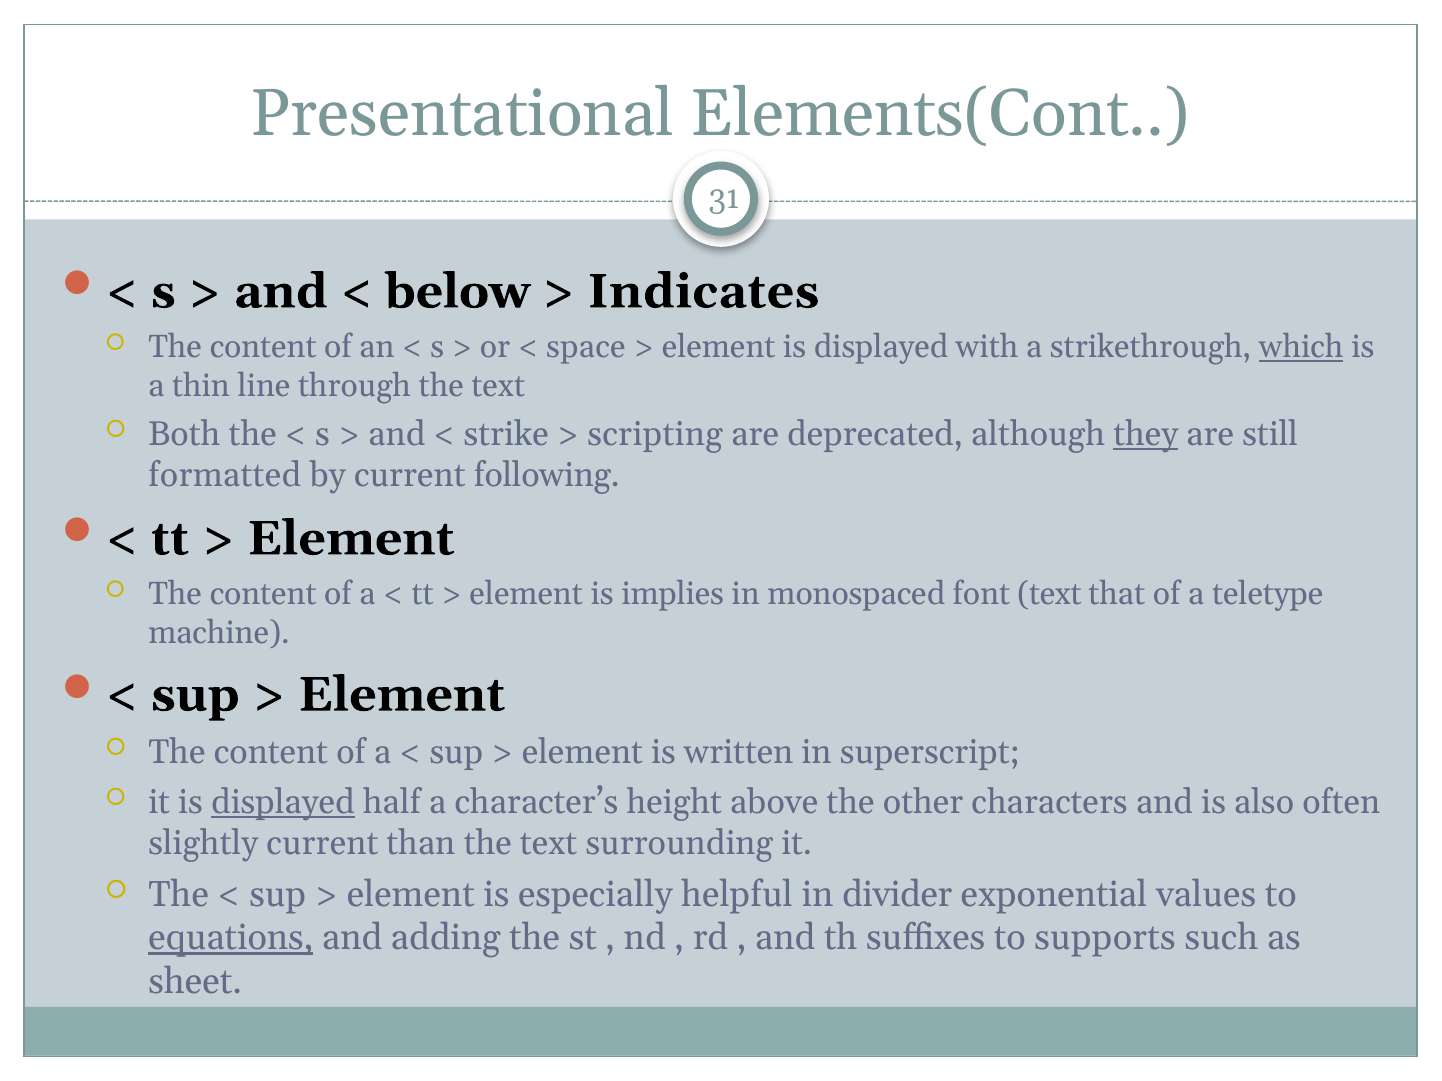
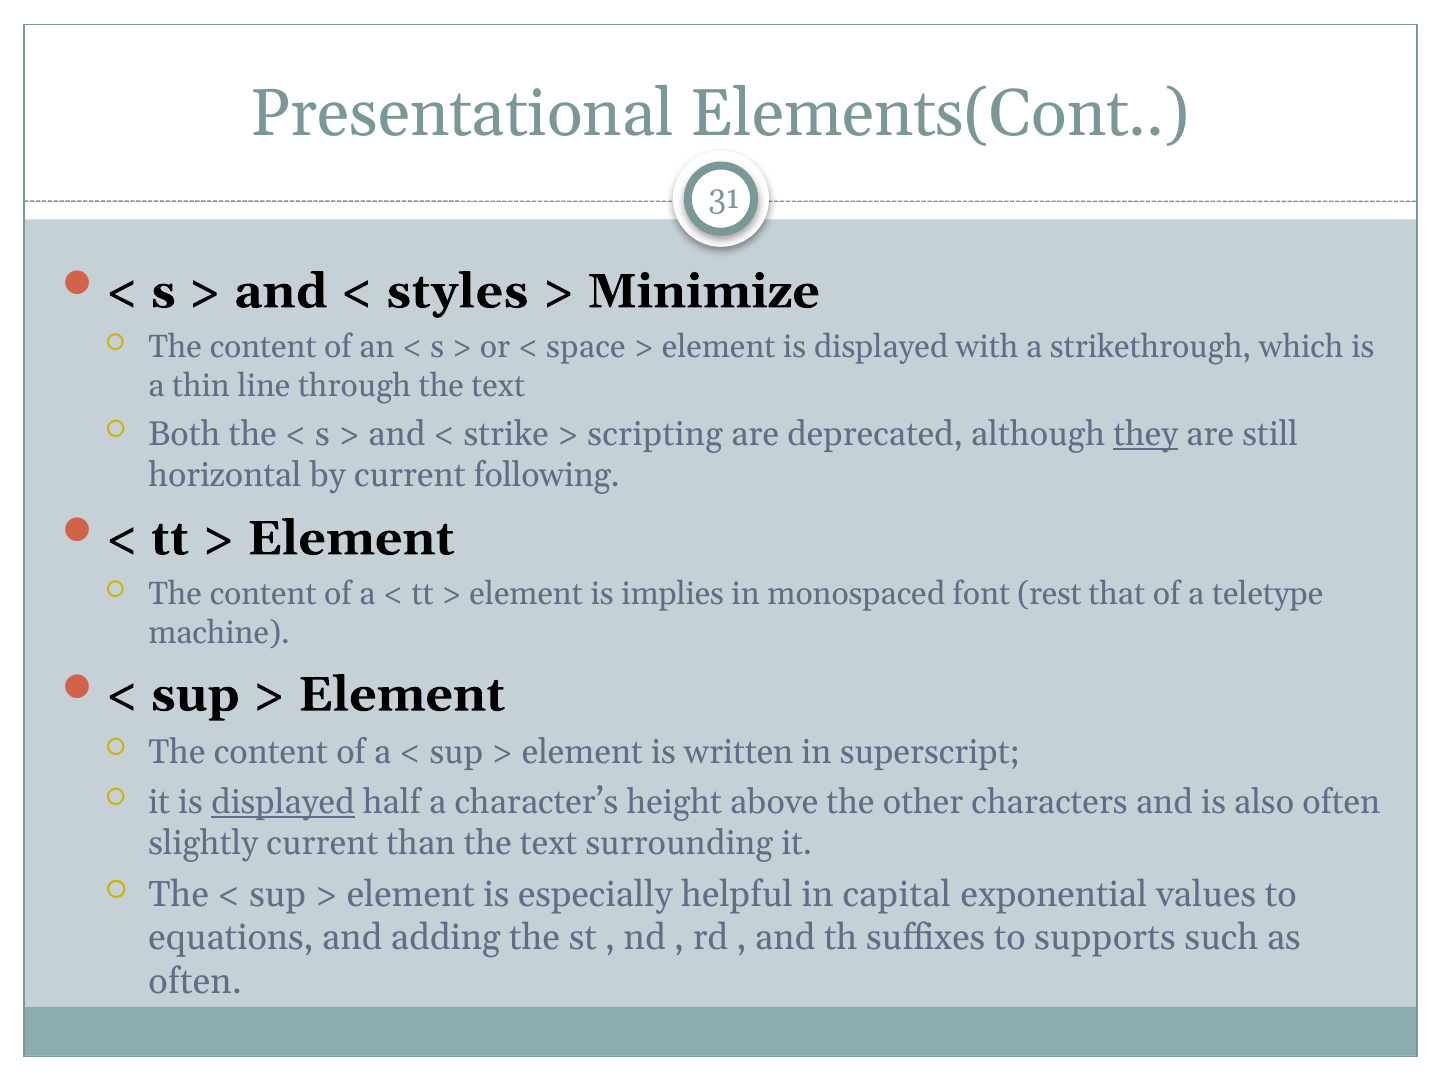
below: below -> styles
Indicates: Indicates -> Minimize
which underline: present -> none
formatted: formatted -> horizontal
font text: text -> rest
divider: divider -> capital
equations underline: present -> none
sheet at (195, 982): sheet -> often
